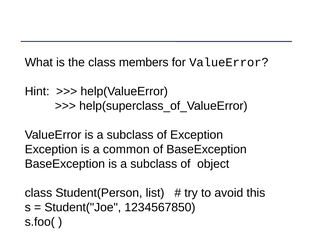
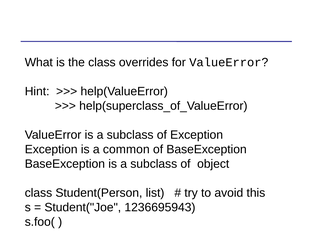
members: members -> overrides
1234567850: 1234567850 -> 1236695943
